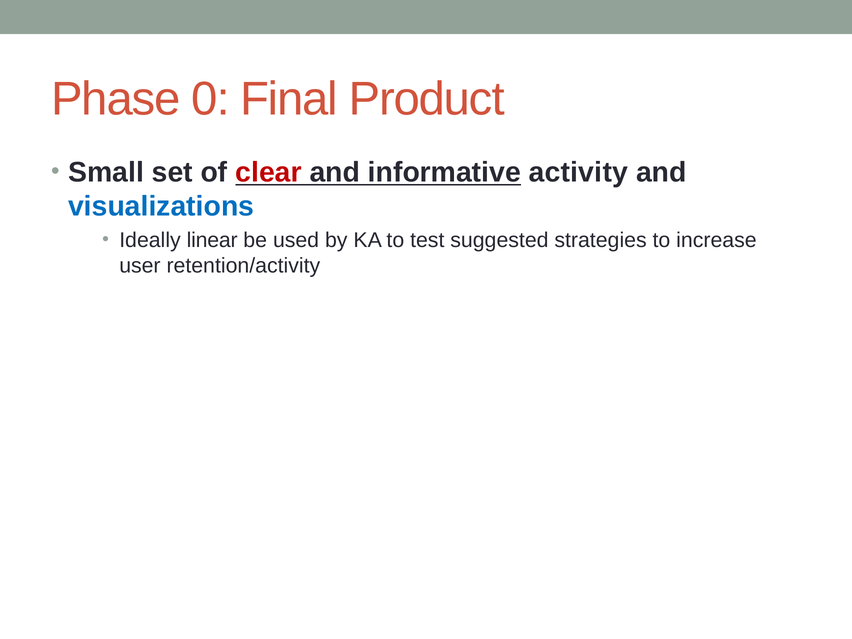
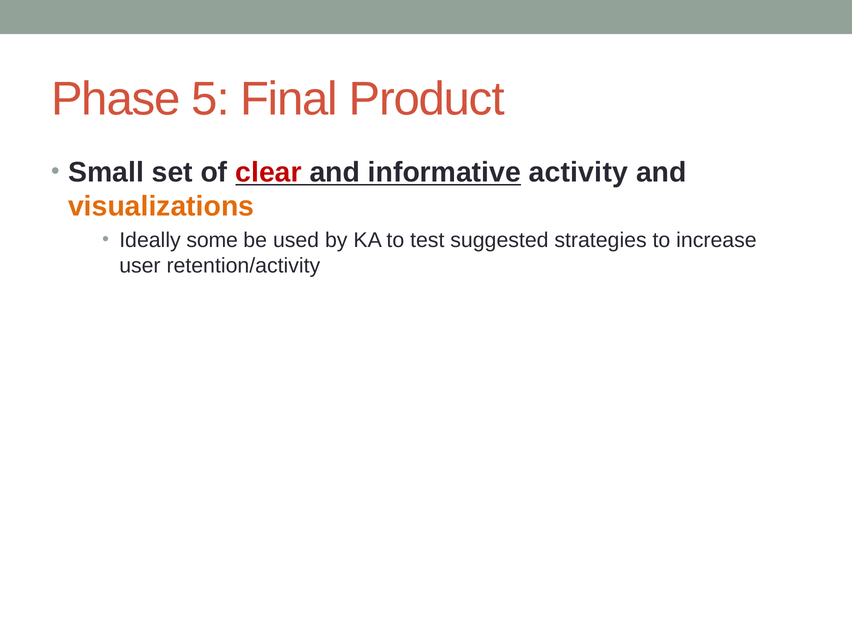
0: 0 -> 5
visualizations colour: blue -> orange
linear: linear -> some
